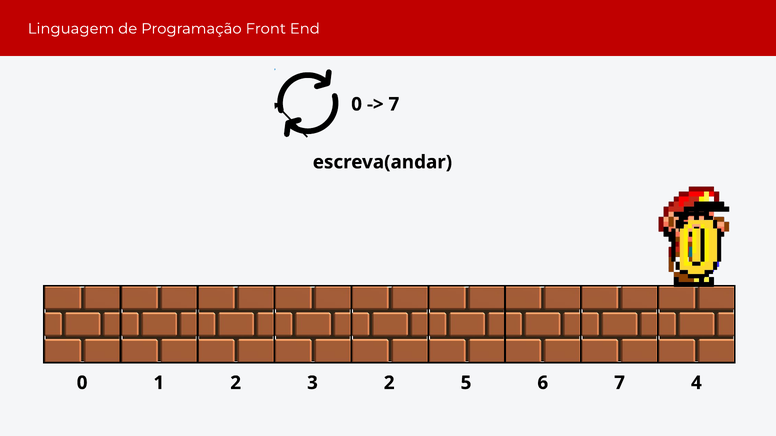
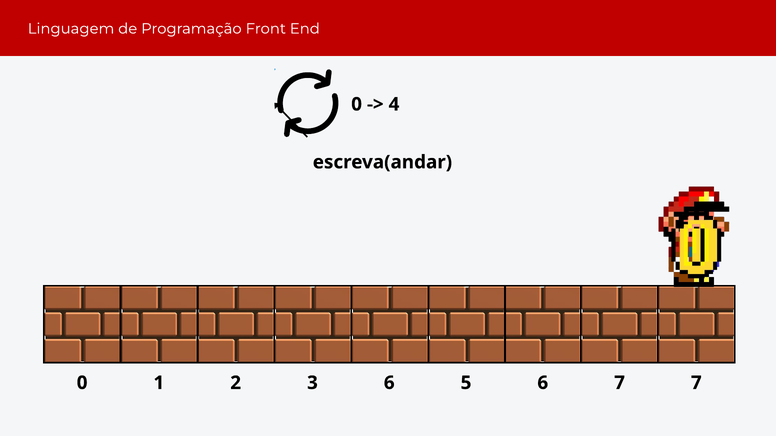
7 at (394, 104): 7 -> 4
3 2: 2 -> 6
7 4: 4 -> 7
